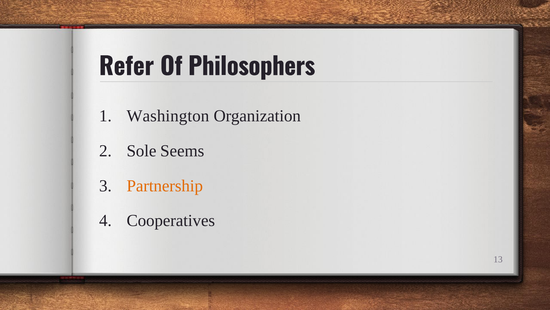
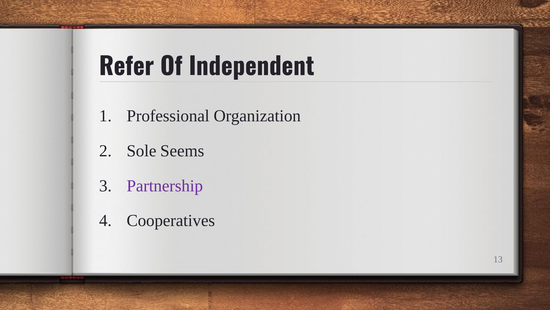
Philosophers: Philosophers -> Independent
Washington: Washington -> Professional
Partnership colour: orange -> purple
